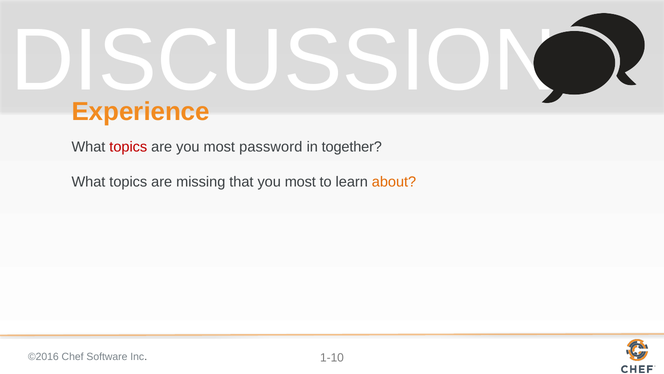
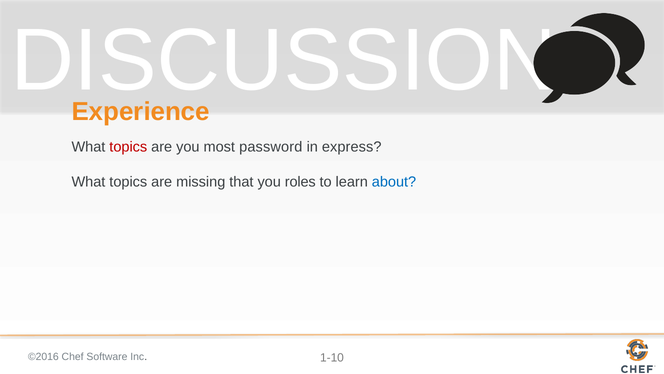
together: together -> express
that you most: most -> roles
about colour: orange -> blue
